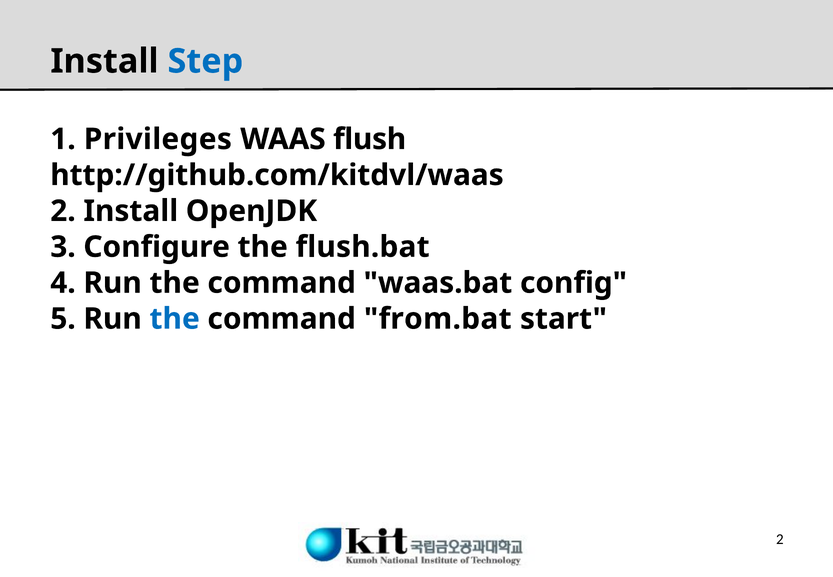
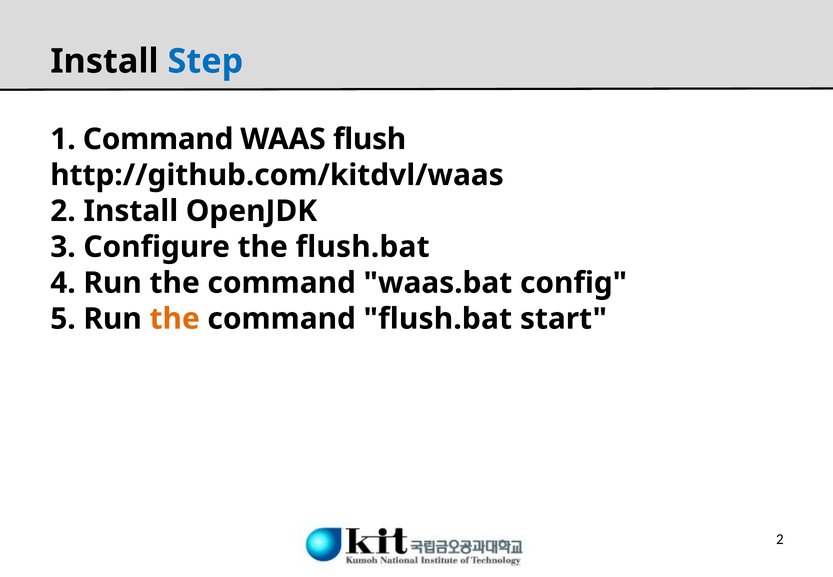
1 Privileges: Privileges -> Command
the at (175, 319) colour: blue -> orange
command from.bat: from.bat -> flush.bat
